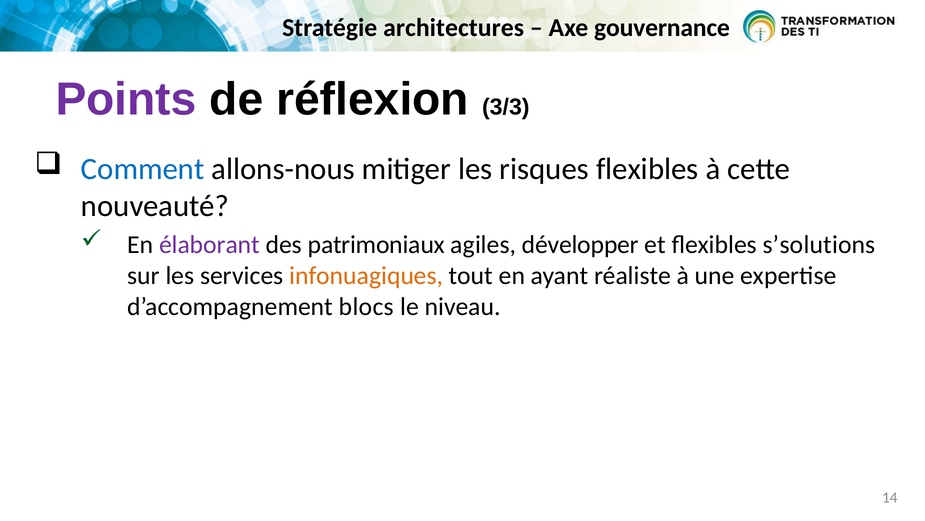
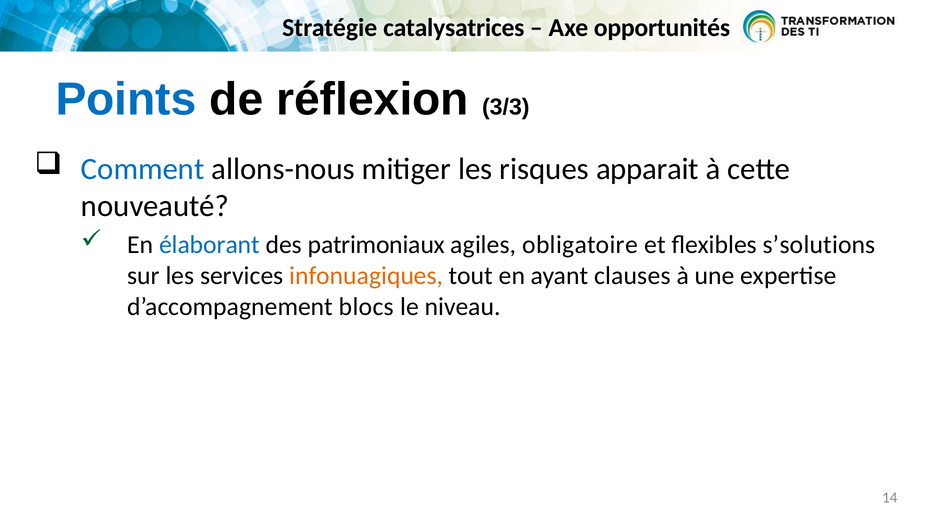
architectures: architectures -> catalysatrices
gouvernance: gouvernance -> opportunités
Points colour: purple -> blue
risques flexibles: flexibles -> apparait
élaborant colour: purple -> blue
développer: développer -> obligatoire
réaliste: réaliste -> clauses
